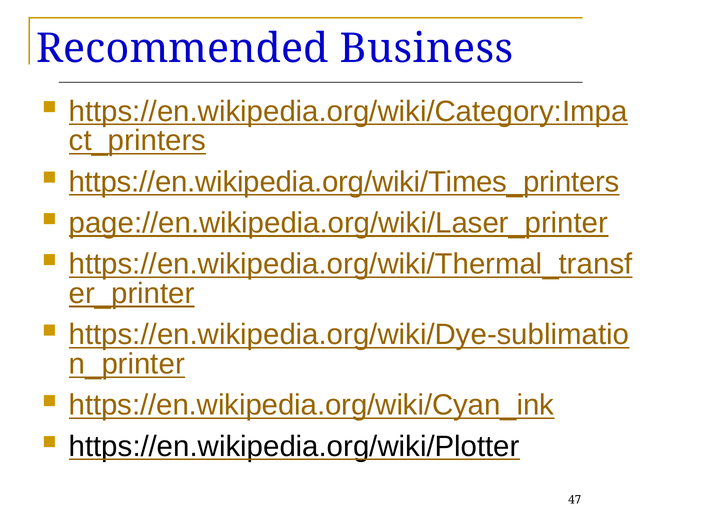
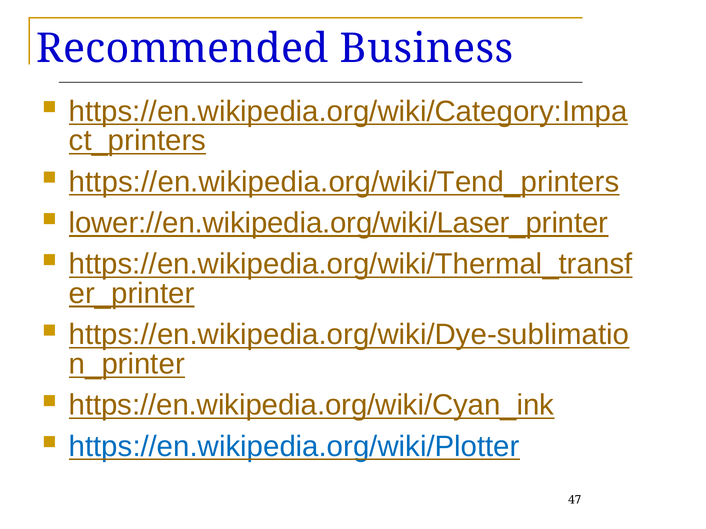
https://en.wikipedia.org/wiki/Times_printers: https://en.wikipedia.org/wiki/Times_printers -> https://en.wikipedia.org/wiki/Tend_printers
page://en.wikipedia.org/wiki/Laser_printer: page://en.wikipedia.org/wiki/Laser_printer -> lower://en.wikipedia.org/wiki/Laser_printer
https://en.wikipedia.org/wiki/Plotter colour: black -> blue
